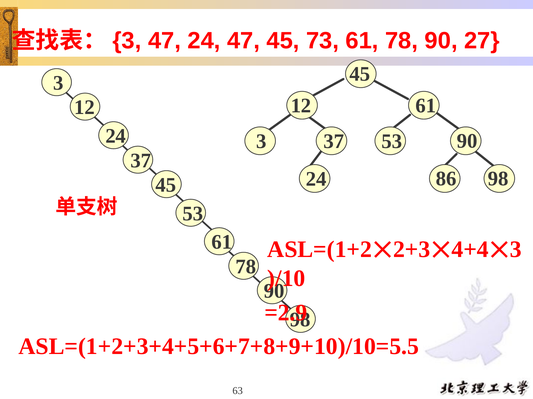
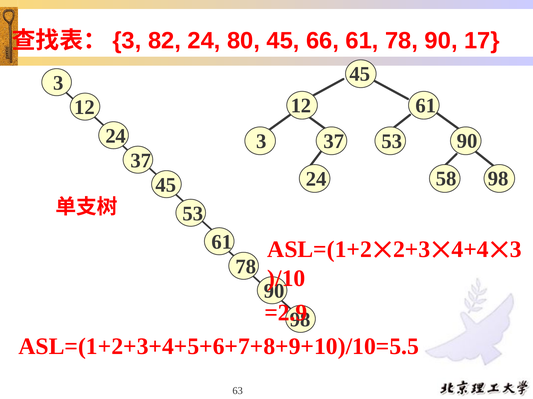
3 47: 47 -> 82
24 47: 47 -> 80
73: 73 -> 66
27: 27 -> 17
86: 86 -> 58
